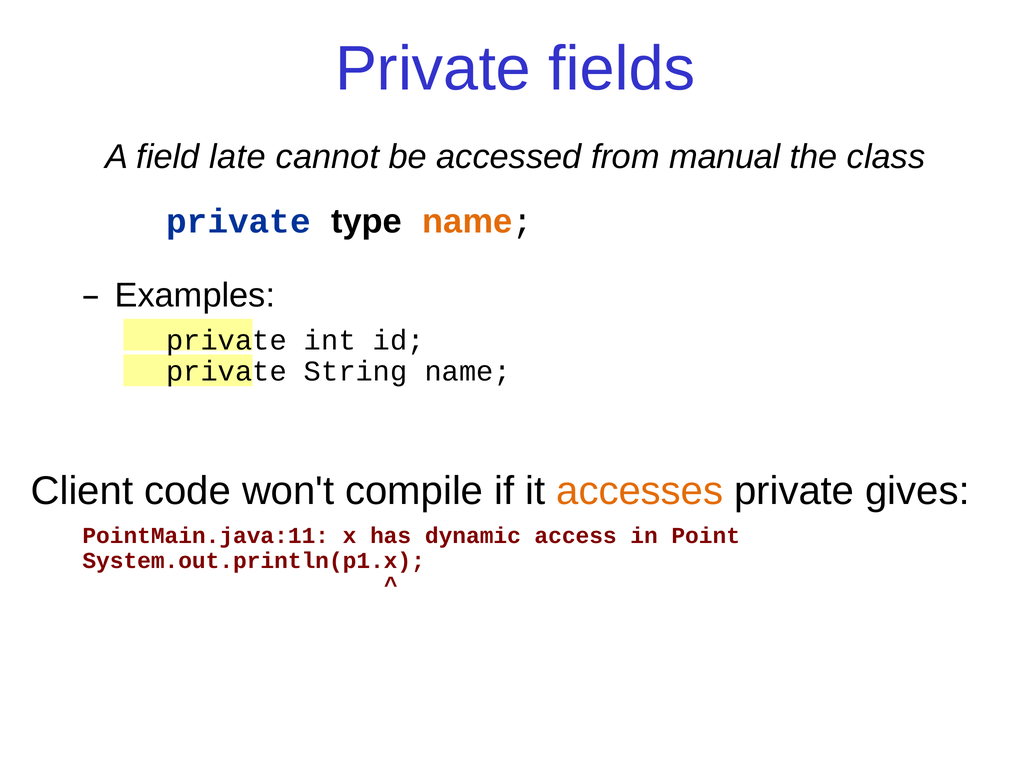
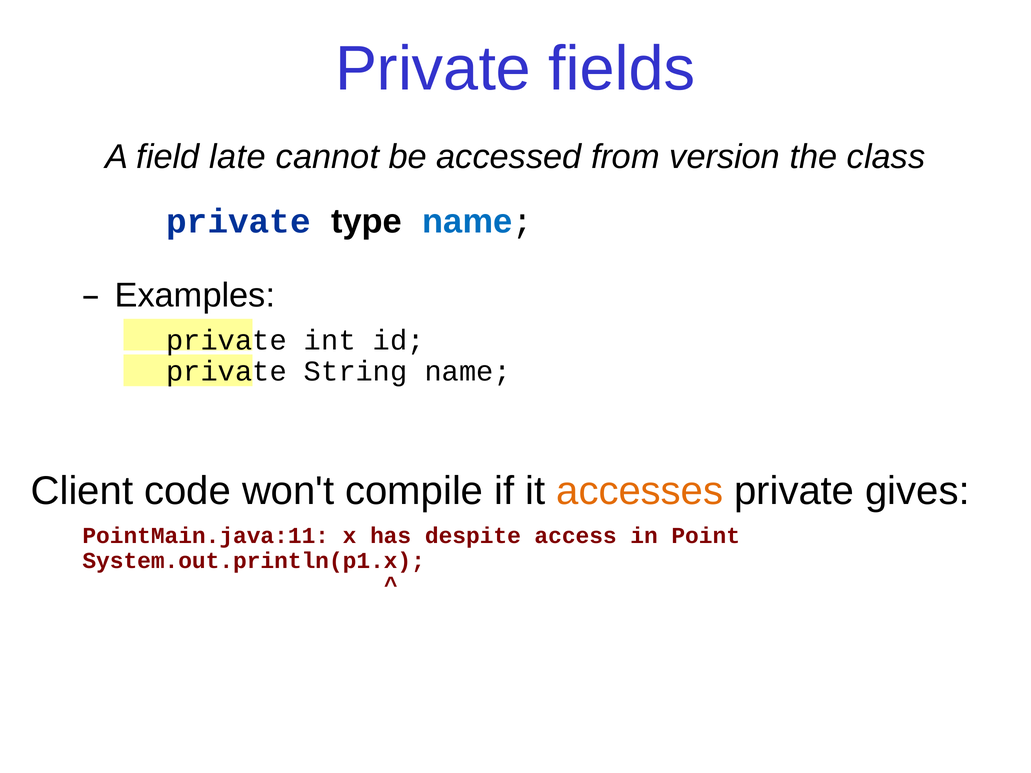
manual: manual -> version
name at (467, 221) colour: orange -> blue
dynamic: dynamic -> despite
